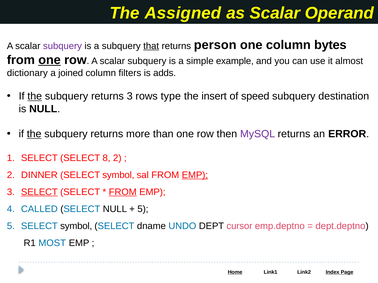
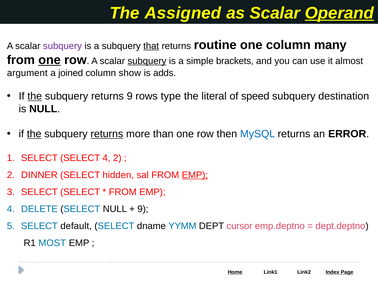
Operand underline: none -> present
person: person -> routine
bytes: bytes -> many
subquery at (147, 61) underline: none -> present
example: example -> brackets
dictionary: dictionary -> argument
filters: filters -> show
returns 3: 3 -> 9
insert: insert -> literal
returns at (107, 134) underline: none -> present
MySQL colour: purple -> blue
SELECT 8: 8 -> 4
symbol at (118, 175): symbol -> hidden
SELECT at (39, 192) underline: present -> none
FROM at (123, 192) underline: present -> none
CALLED: CALLED -> DELETE
5 at (143, 209): 5 -> 9
symbol at (76, 226): symbol -> default
UNDO: UNDO -> YYMM
